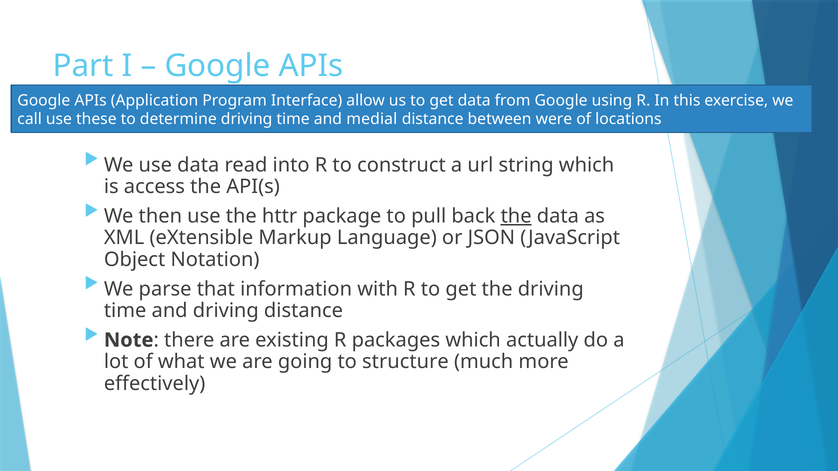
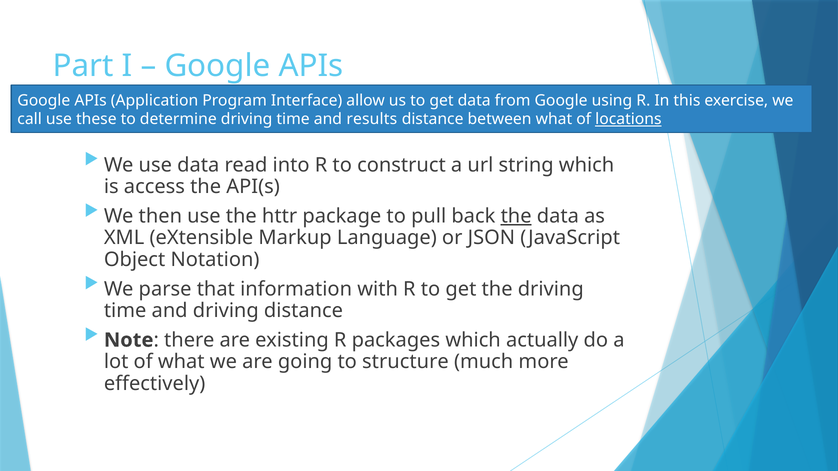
medial: medial -> results
between were: were -> what
locations underline: none -> present
